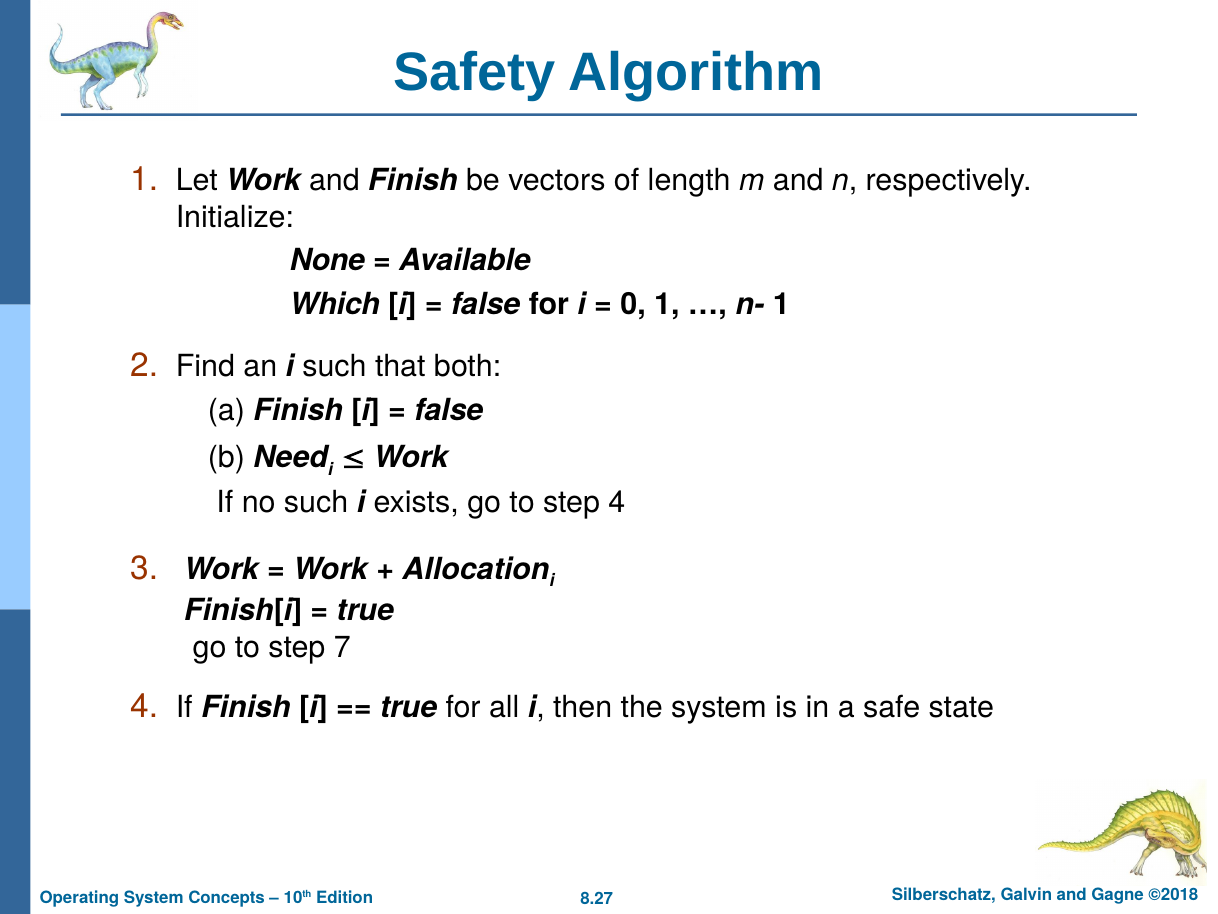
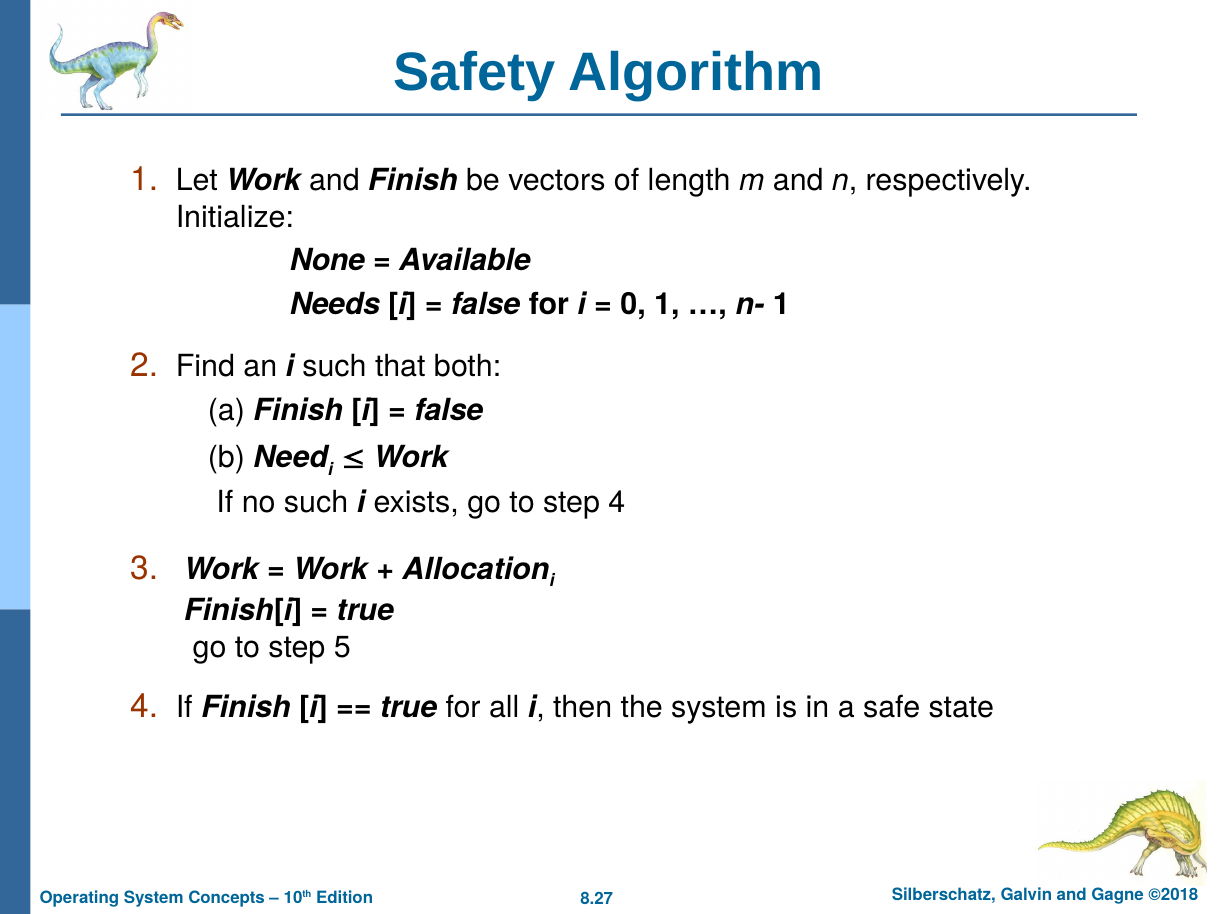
Which: Which -> Needs
7: 7 -> 5
